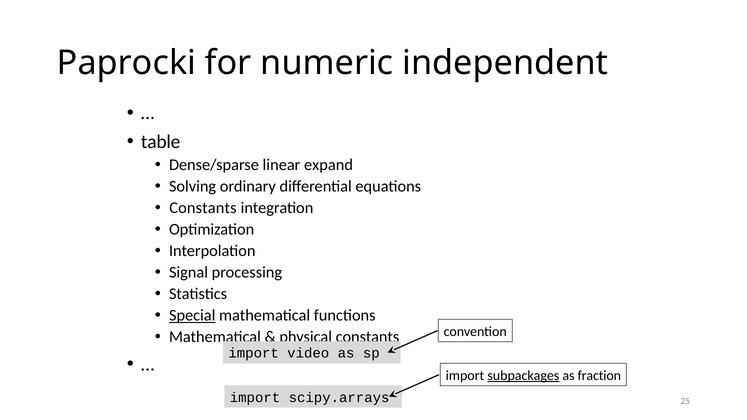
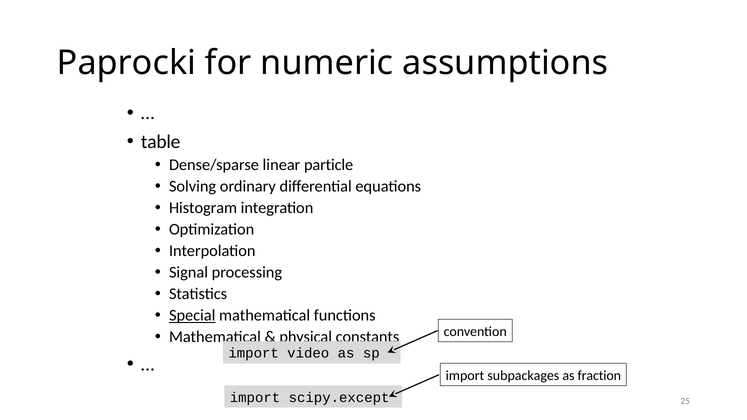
independent: independent -> assumptions
expand: expand -> particle
Constants at (203, 208): Constants -> Histogram
subpackages underline: present -> none
scipy.arrays: scipy.arrays -> scipy.except
